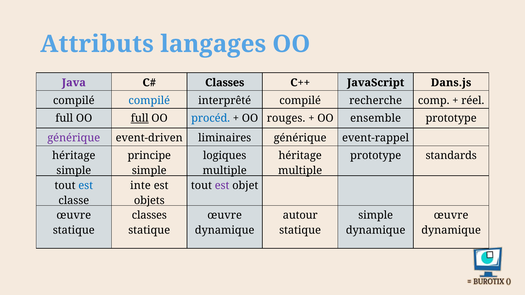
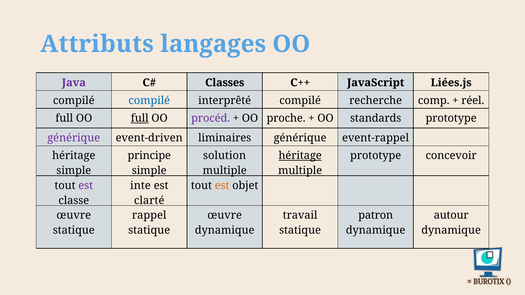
Dans.js: Dans.js -> Liées.js
procéd colour: blue -> purple
rouges: rouges -> proche
ensemble: ensemble -> standards
logiques: logiques -> solution
héritage at (300, 156) underline: none -> present
standards: standards -> concevoir
est at (86, 186) colour: blue -> purple
est at (222, 186) colour: purple -> orange
objets: objets -> clarté
classes at (149, 216): classes -> rappel
autour: autour -> travail
simple at (376, 216): simple -> patron
œuvre at (451, 216): œuvre -> autour
